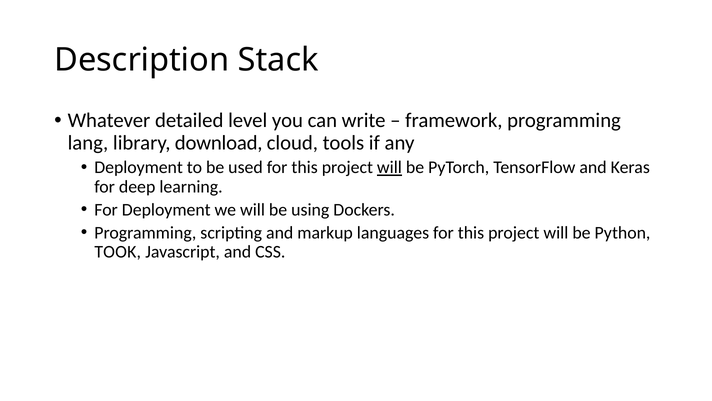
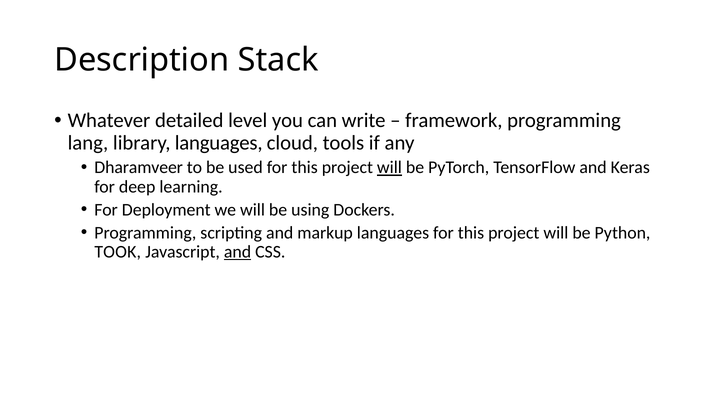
library download: download -> languages
Deployment at (139, 167): Deployment -> Dharamveer
and at (238, 252) underline: none -> present
